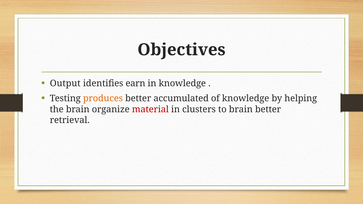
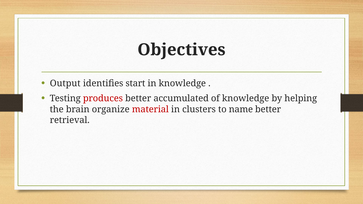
earn: earn -> start
produces colour: orange -> red
to brain: brain -> name
